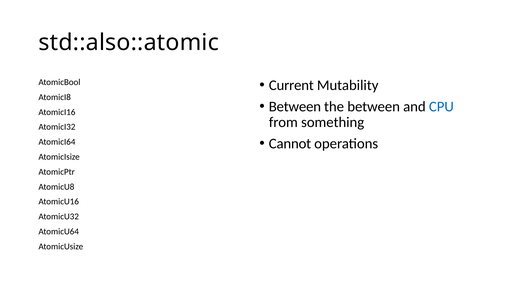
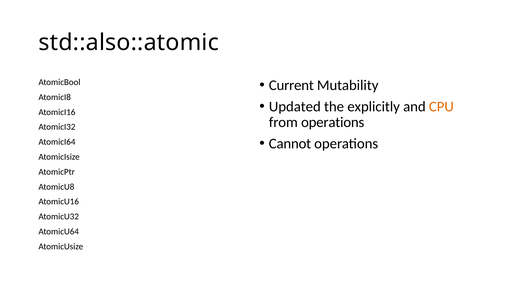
Between at (295, 106): Between -> Updated
the between: between -> explicitly
CPU colour: blue -> orange
from something: something -> operations
